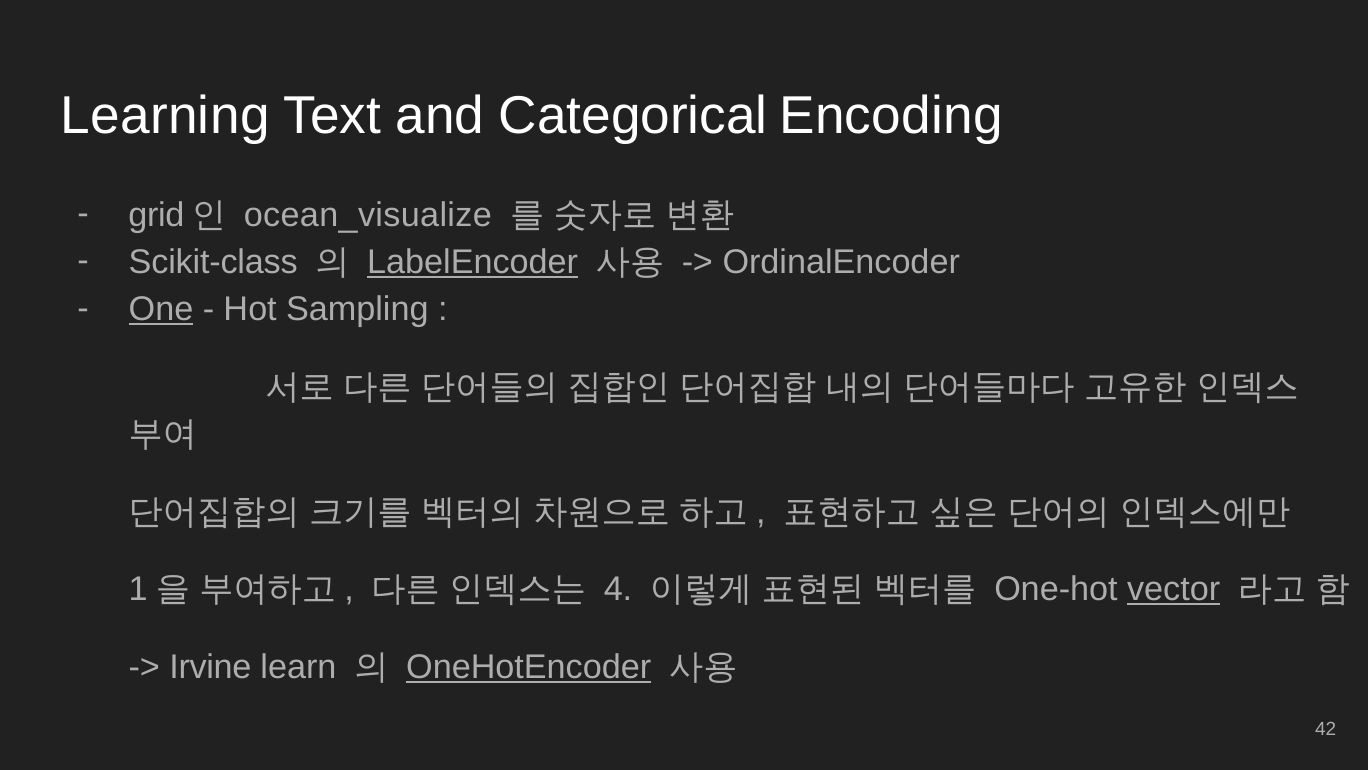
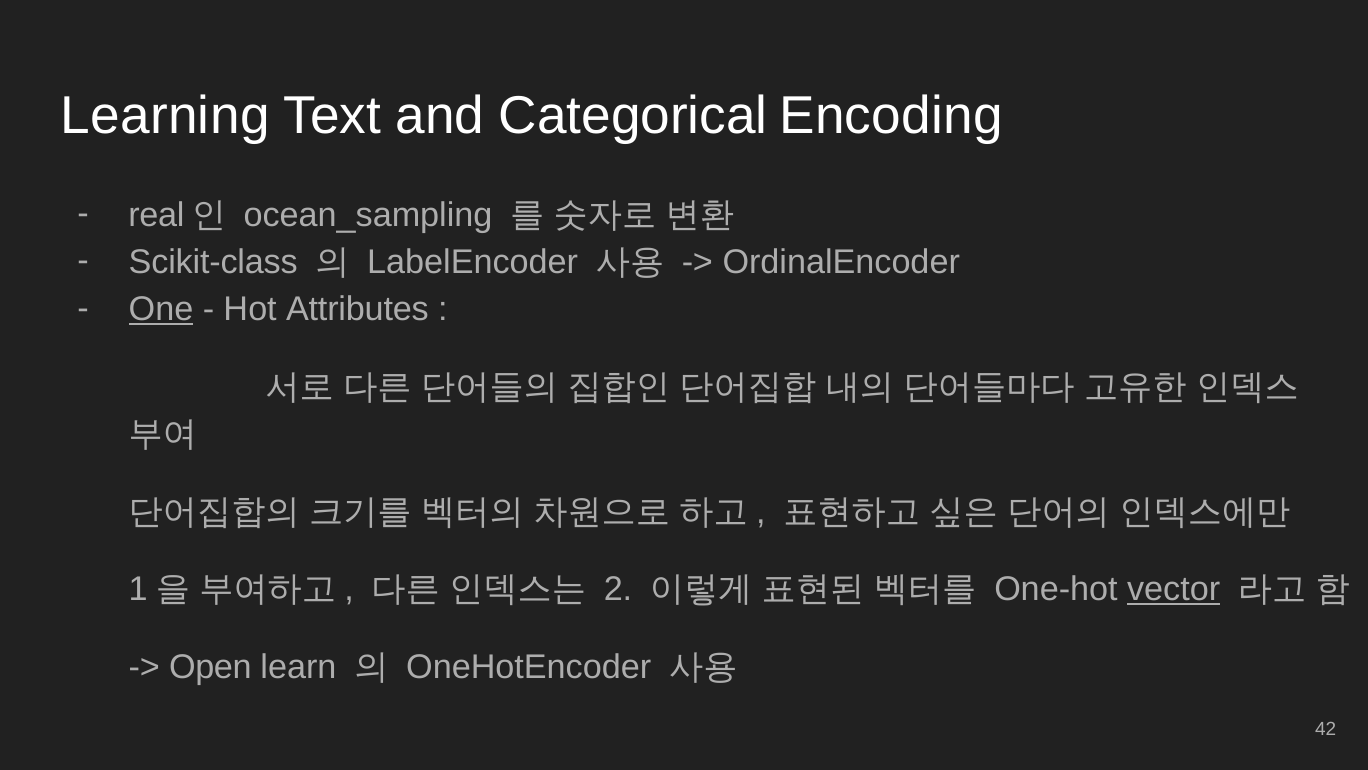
grid: grid -> real
ocean_visualize: ocean_visualize -> ocean_sampling
LabelEncoder underline: present -> none
Sampling: Sampling -> Attributes
4: 4 -> 2
Irvine: Irvine -> Open
OneHotEncoder underline: present -> none
